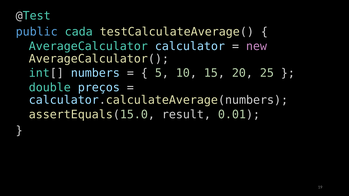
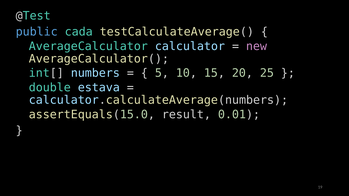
preços: preços -> estava
